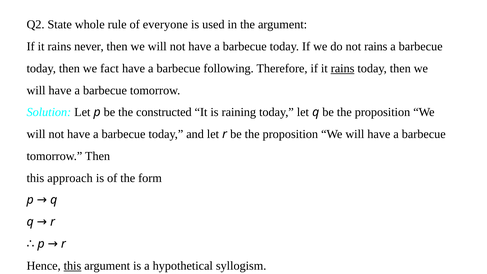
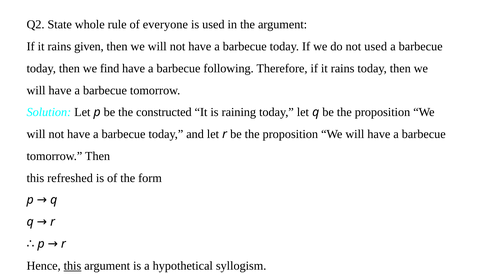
never: never -> given
not rains: rains -> used
fact: fact -> find
rains at (343, 68) underline: present -> none
approach: approach -> refreshed
